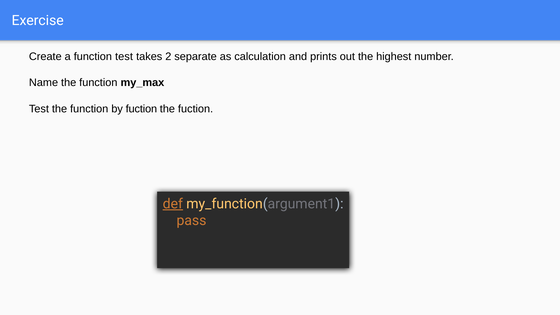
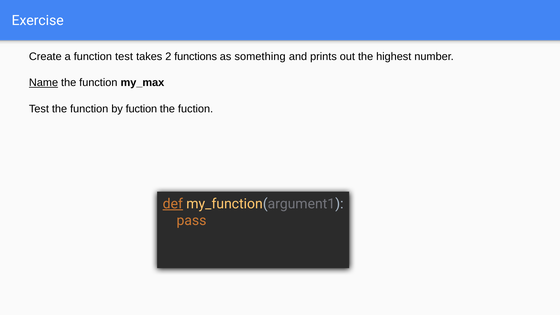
separate: separate -> functions
calculation: calculation -> something
Name underline: none -> present
